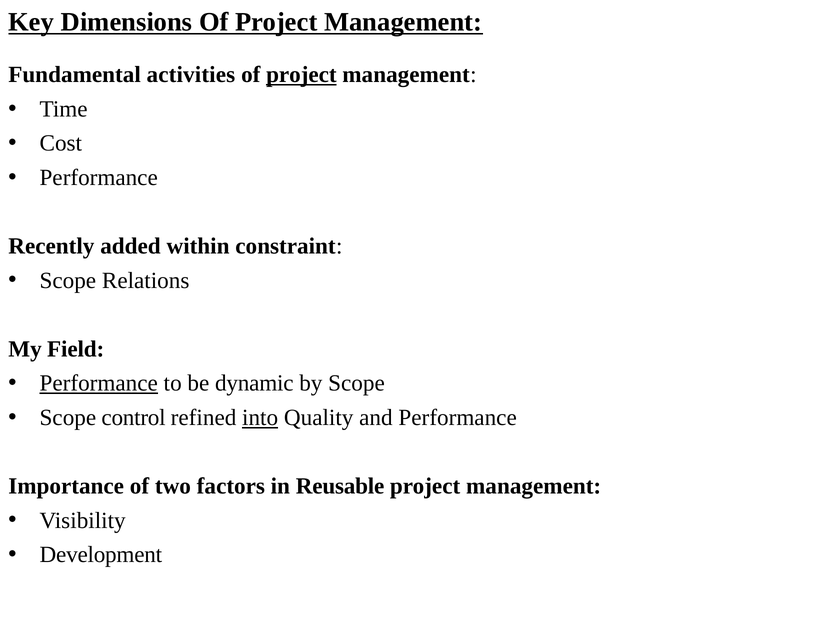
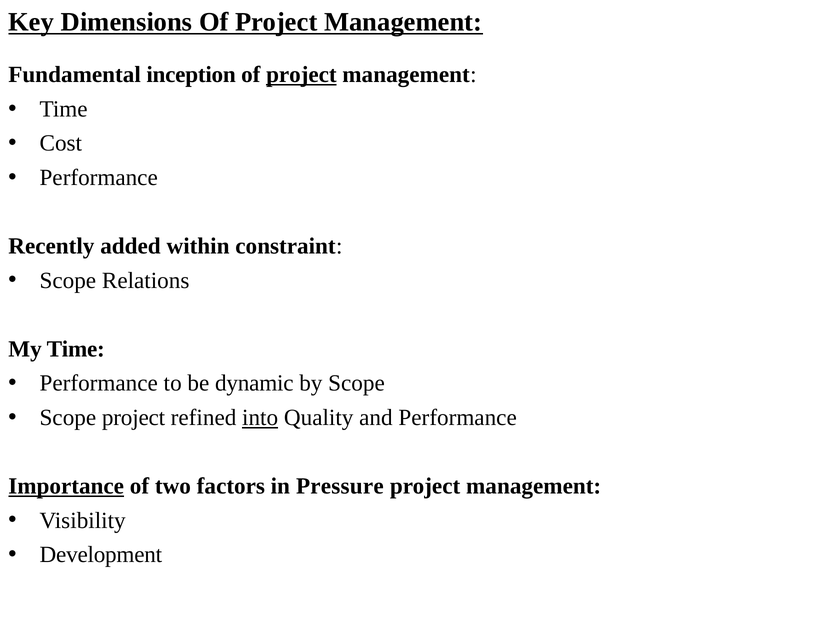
activities: activities -> inception
My Field: Field -> Time
Performance at (99, 383) underline: present -> none
Scope control: control -> project
Importance underline: none -> present
Reusable: Reusable -> Pressure
